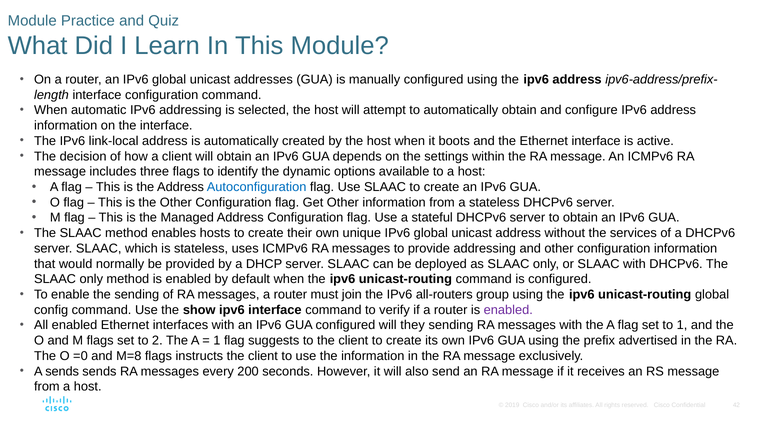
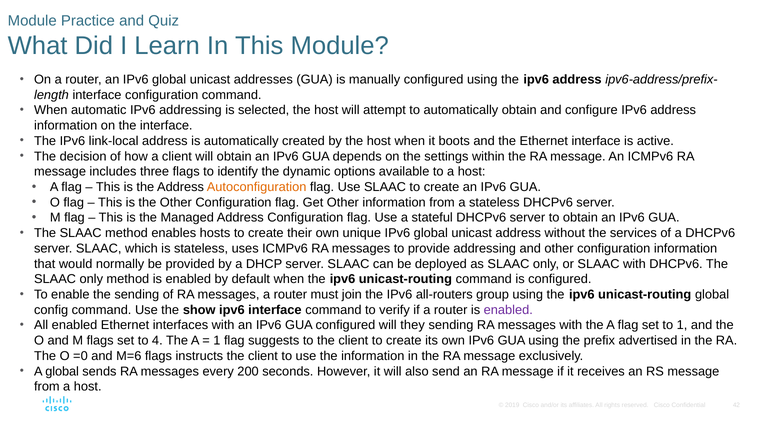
Autoconfiguration colour: blue -> orange
2: 2 -> 4
M=8: M=8 -> M=6
A sends: sends -> global
